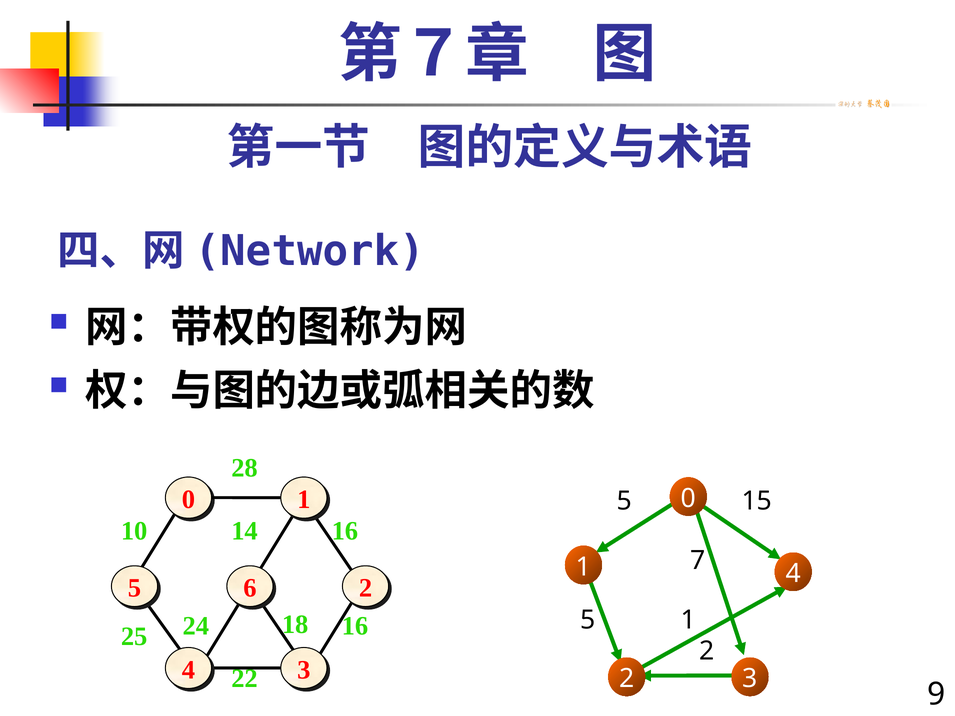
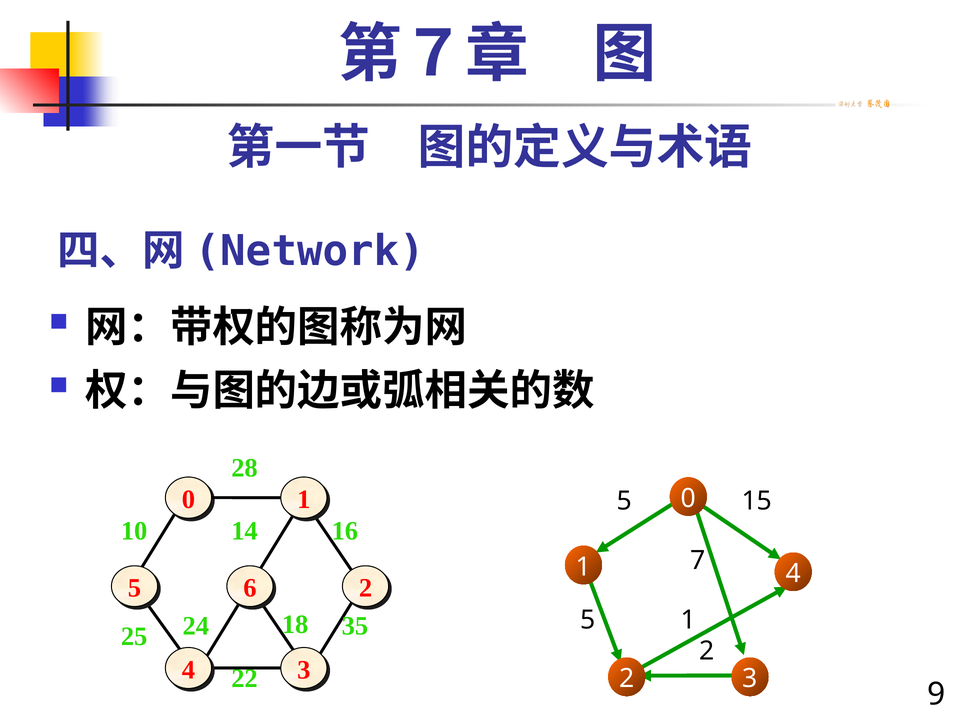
18 16: 16 -> 35
